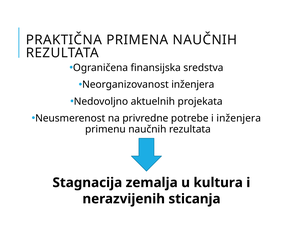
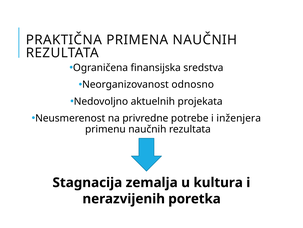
Neorganizovanost inženjera: inženjera -> odnosno
sticanja: sticanja -> poretka
